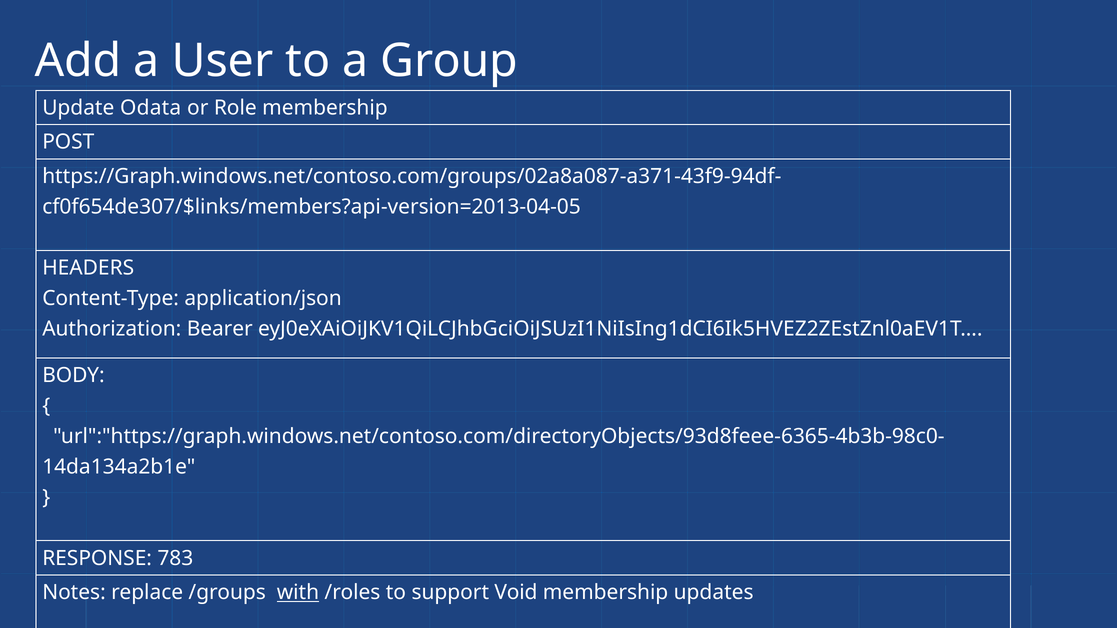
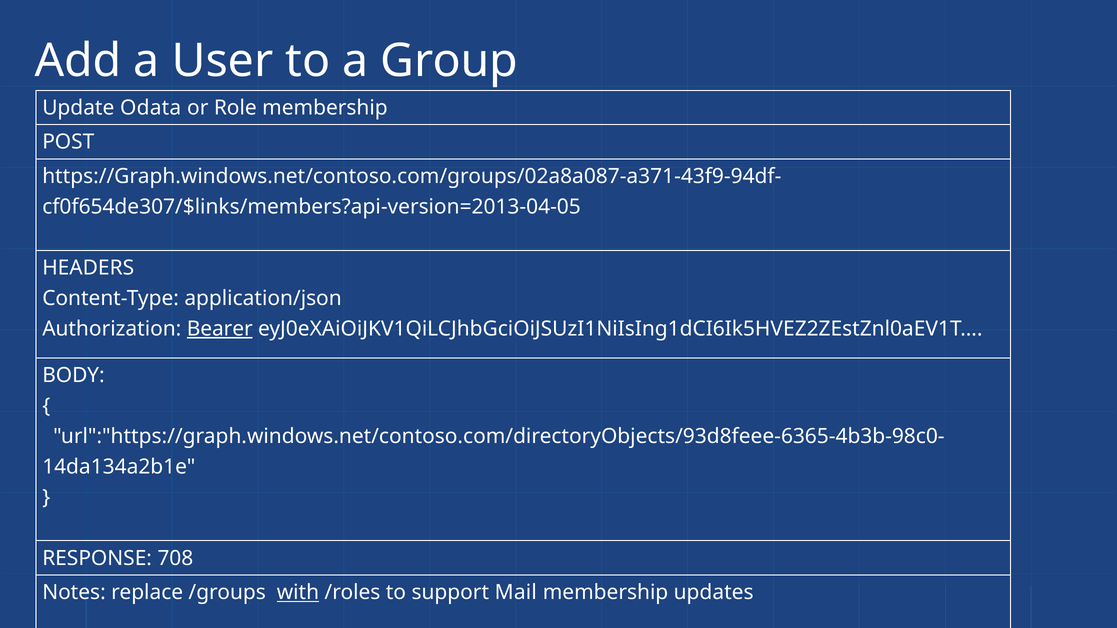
Bearer underline: none -> present
783: 783 -> 708
Void: Void -> Mail
